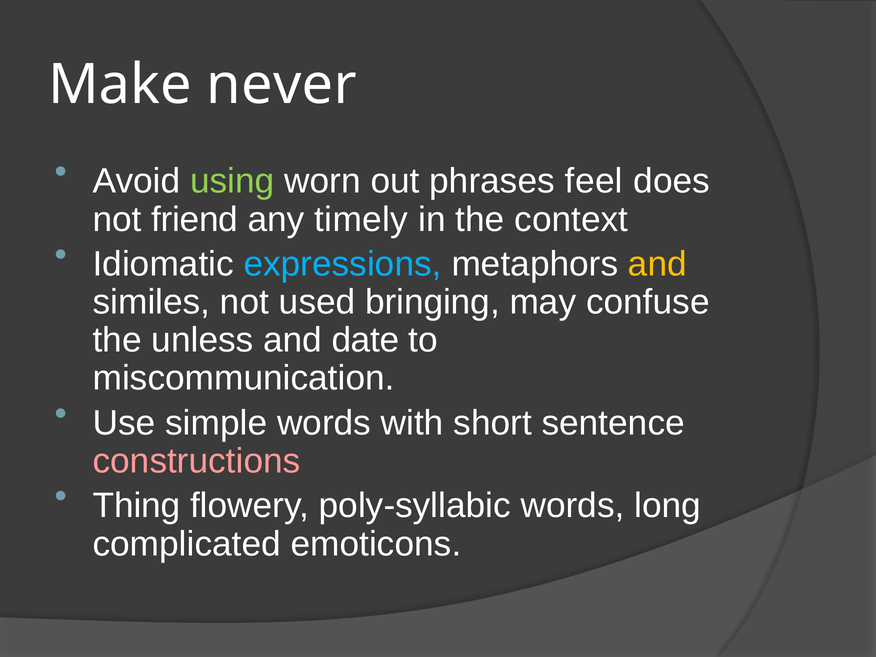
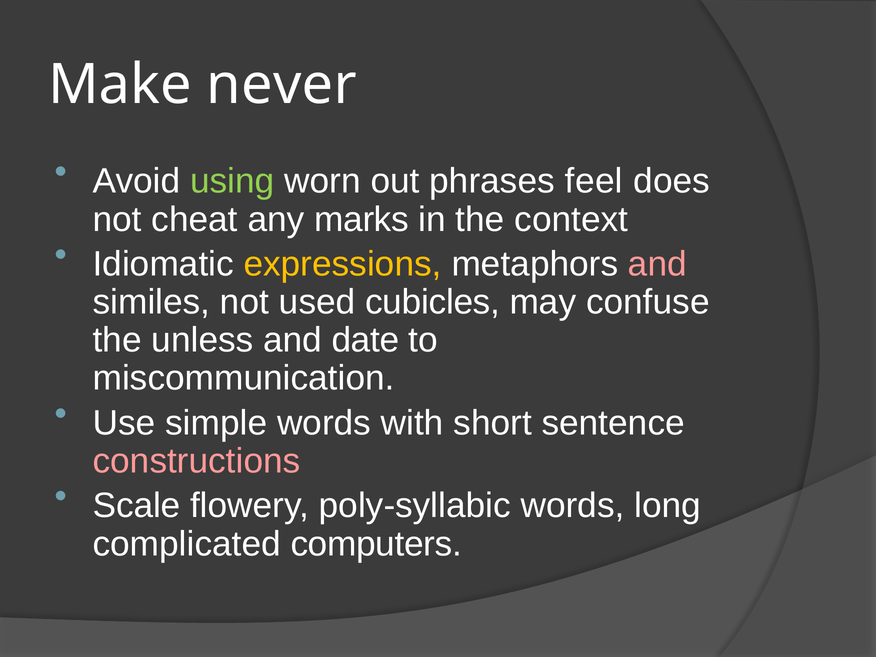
friend: friend -> cheat
timely: timely -> marks
expressions colour: light blue -> yellow
and at (657, 264) colour: yellow -> pink
bringing: bringing -> cubicles
Thing: Thing -> Scale
emoticons: emoticons -> computers
